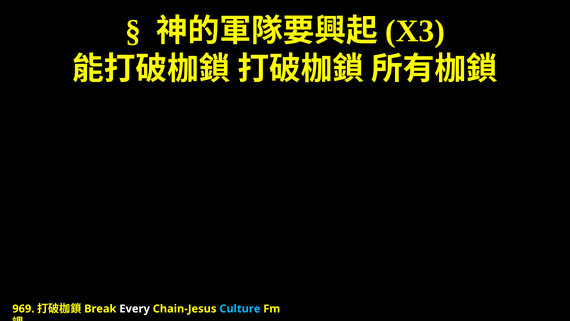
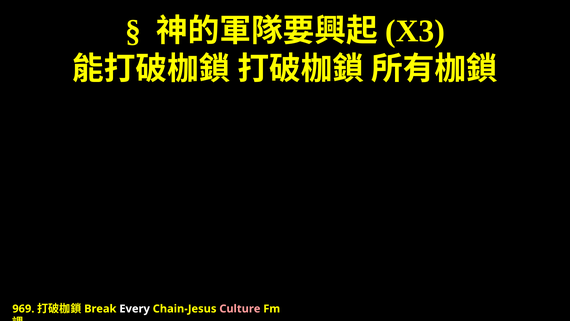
Culture colour: light blue -> pink
